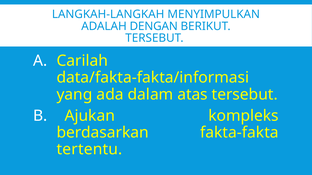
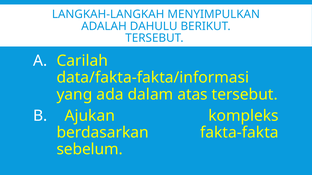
DENGAN: DENGAN -> DAHULU
tertentu: tertentu -> sebelum
